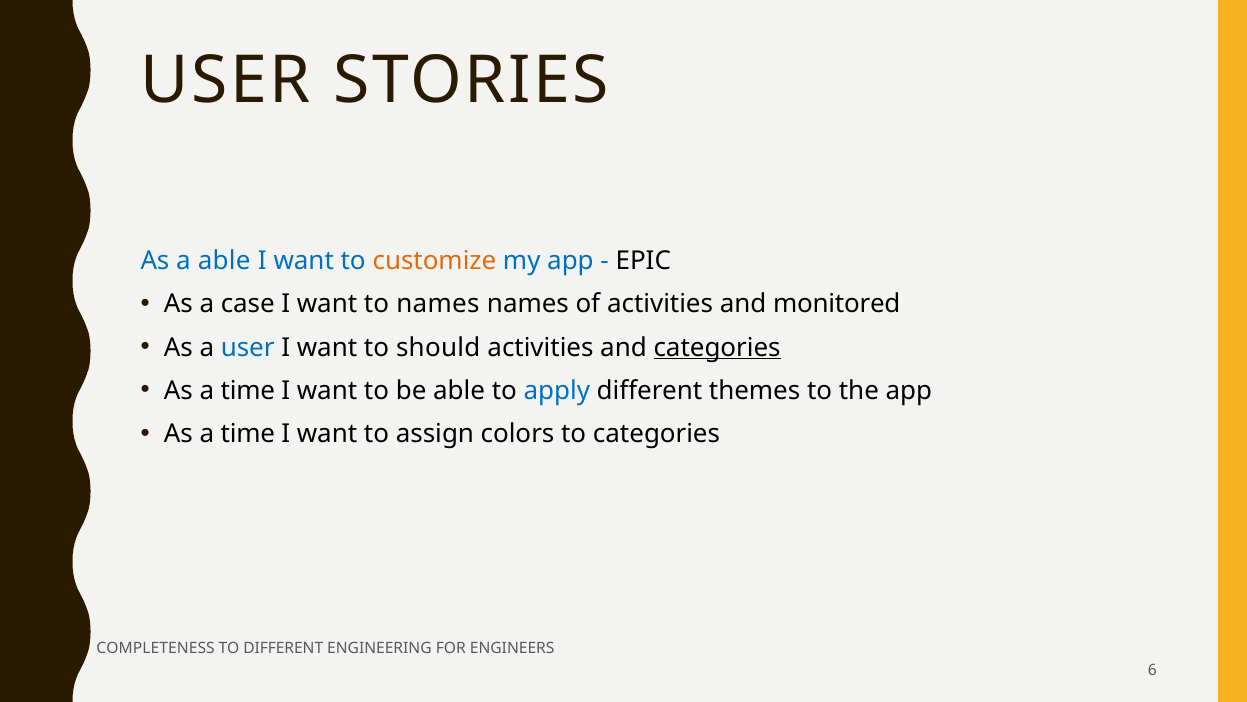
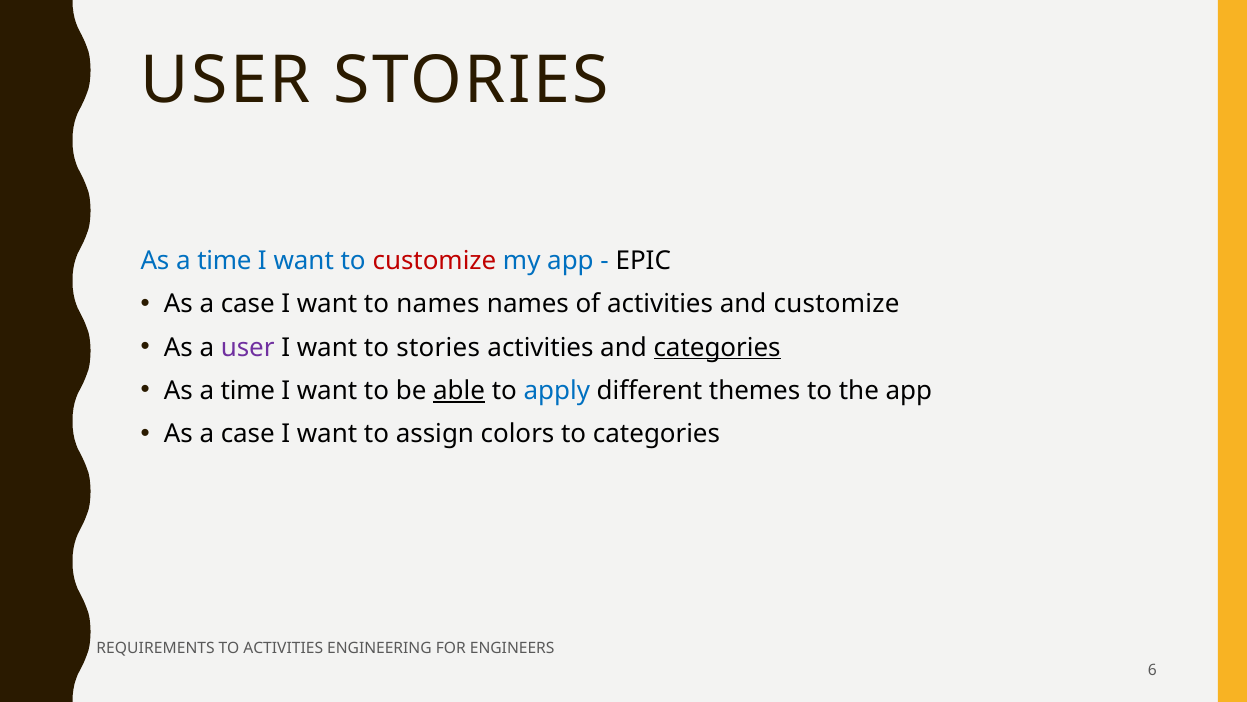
able at (224, 261): able -> time
customize at (434, 261) colour: orange -> red
and monitored: monitored -> customize
user at (248, 347) colour: blue -> purple
to should: should -> stories
able at (459, 391) underline: none -> present
time at (248, 434): time -> case
COMPLETENESS: COMPLETENESS -> REQUIREMENTS
TO DIFFERENT: DIFFERENT -> ACTIVITIES
